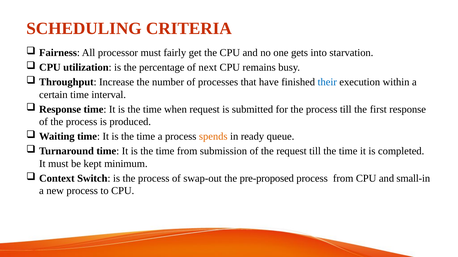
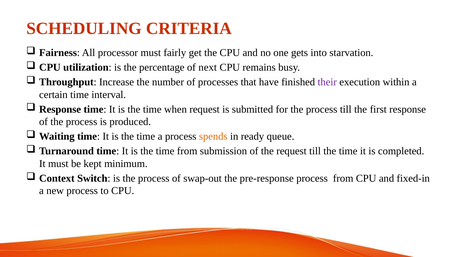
their colour: blue -> purple
pre-proposed: pre-proposed -> pre-response
small-in: small-in -> fixed-in
